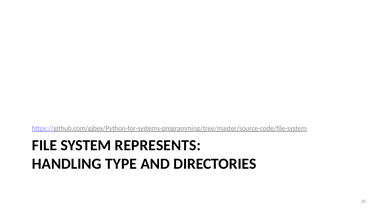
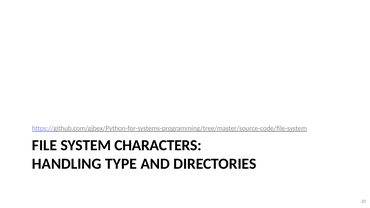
REPRESENTS: REPRESENTS -> CHARACTERS
